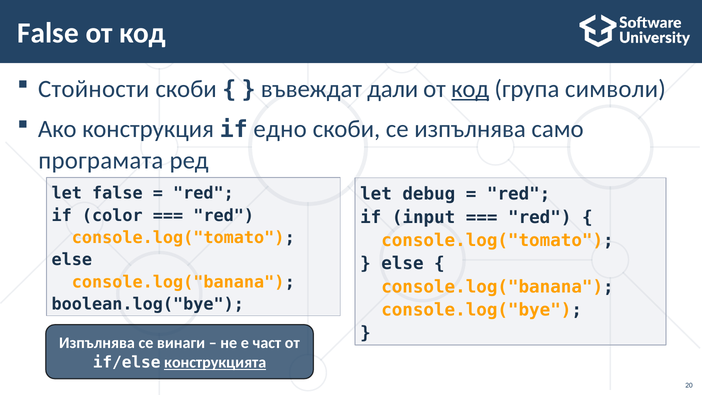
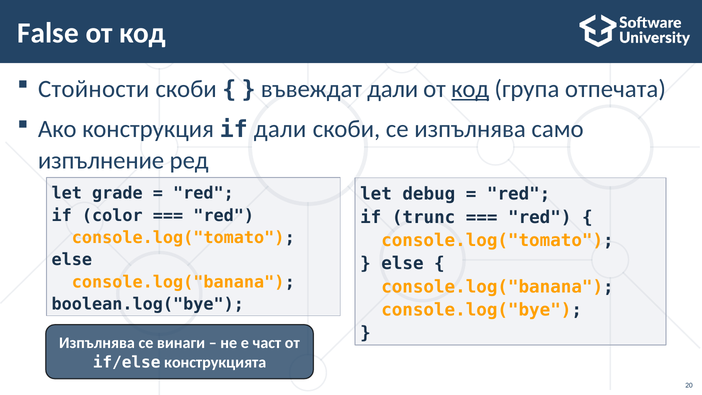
символи: символи -> отпечата
if едно: едно -> дали
програмата: програмата -> изпълнение
let false: false -> grade
input: input -> trunc
конструкцията underline: present -> none
